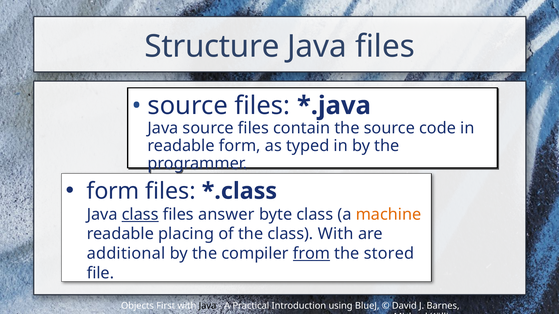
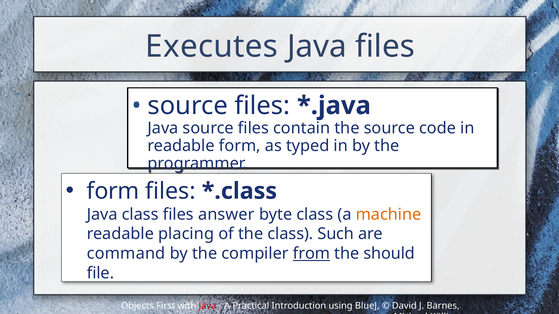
Structure: Structure -> Executes
class at (140, 215) underline: present -> none
class With: With -> Such
additional: additional -> command
stored: stored -> should
Java at (208, 306) colour: black -> red
